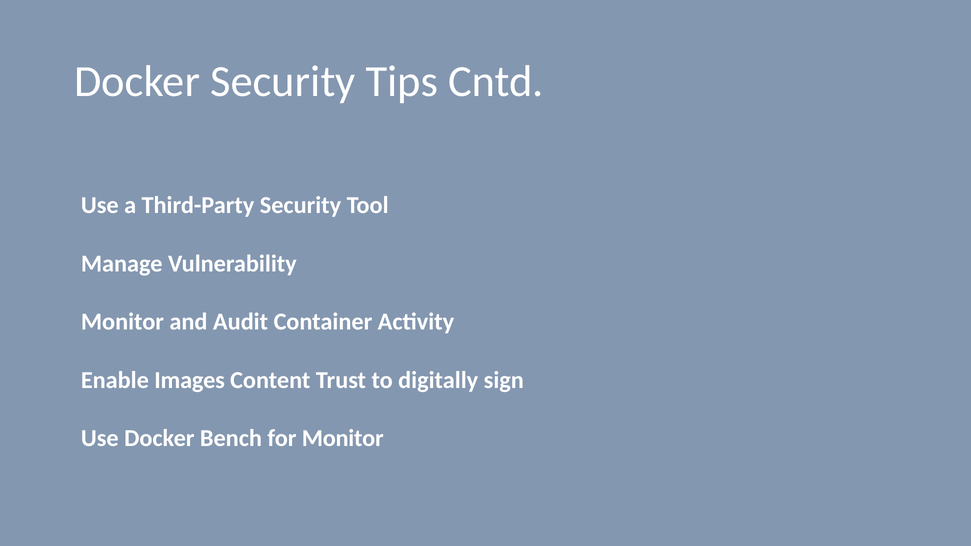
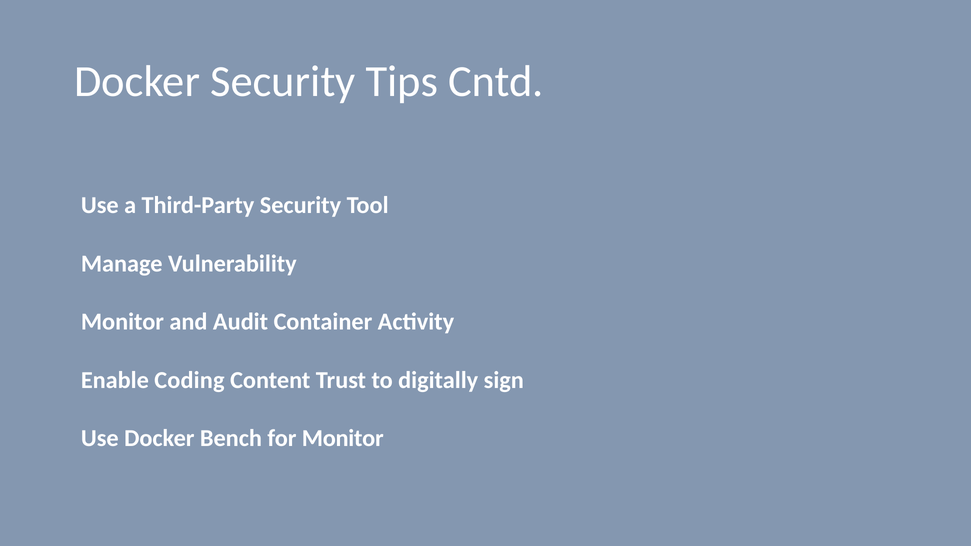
Images: Images -> Coding
